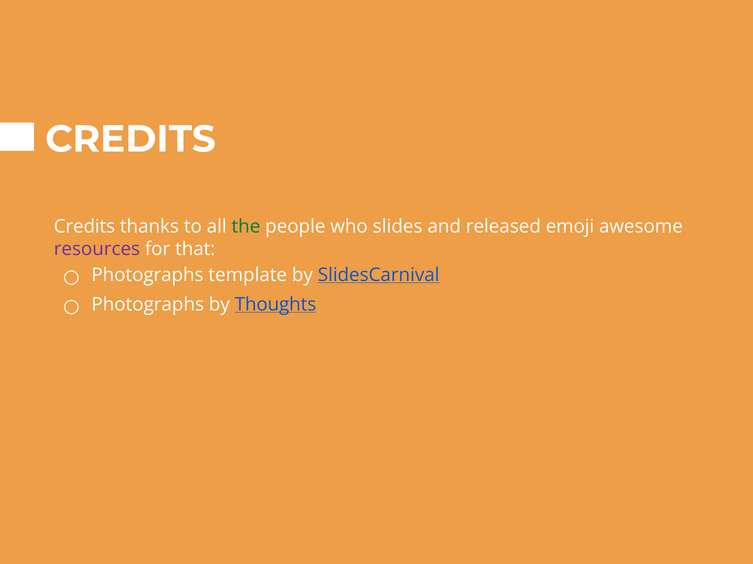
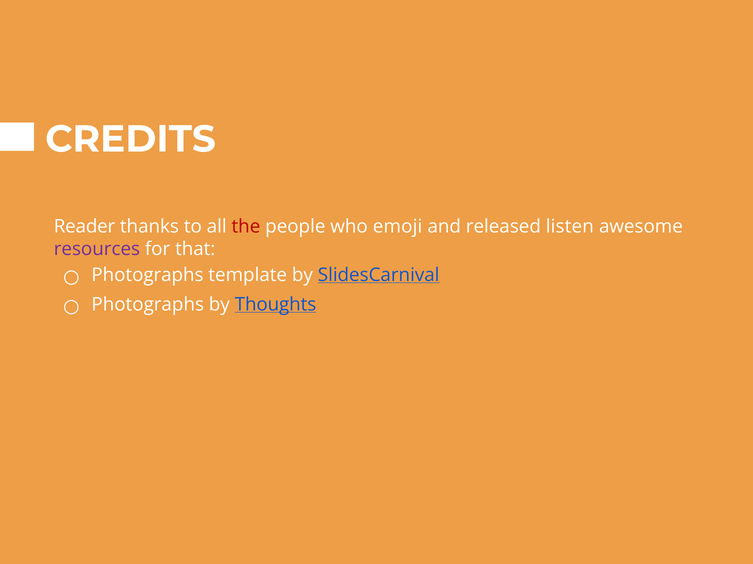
Credits at (84, 227): Credits -> Reader
the colour: green -> red
slides: slides -> emoji
emoji: emoji -> listen
